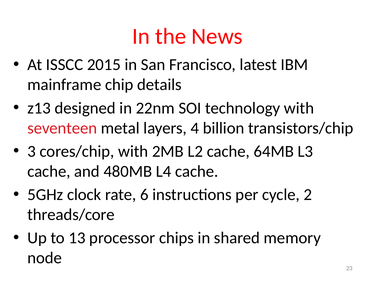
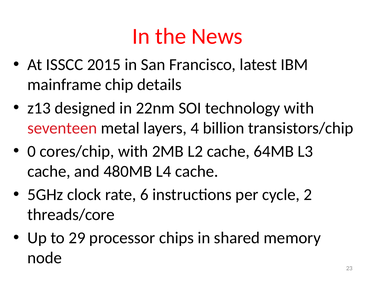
3: 3 -> 0
13: 13 -> 29
